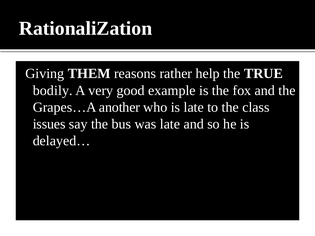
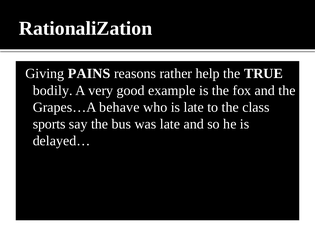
THEM: THEM -> PAINS
another: another -> behave
issues: issues -> sports
